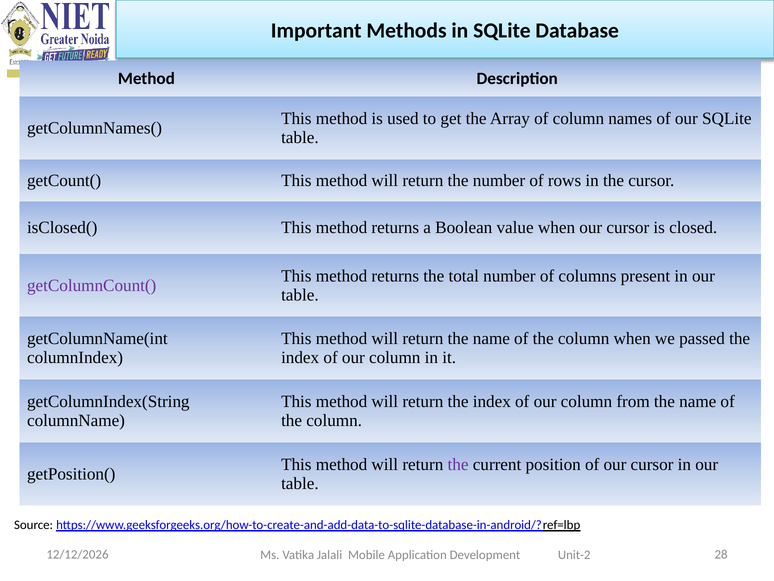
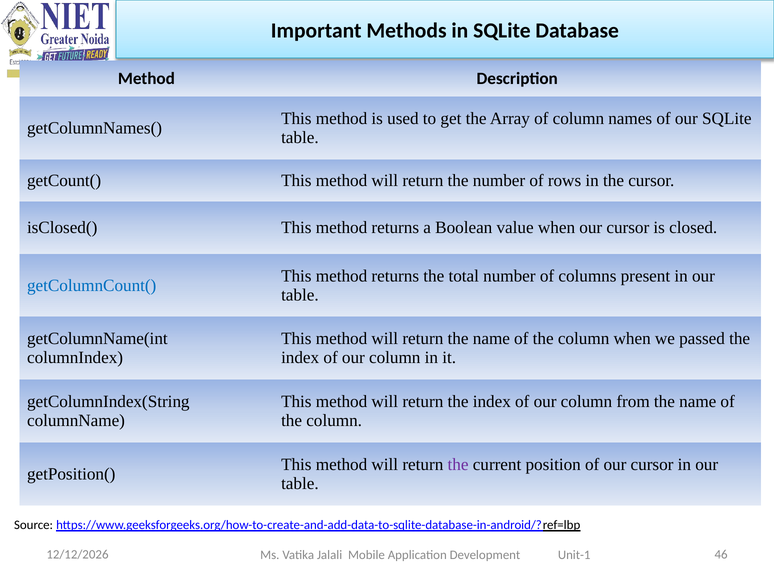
getColumnCount( colour: purple -> blue
28: 28 -> 46
Unit-2: Unit-2 -> Unit-1
